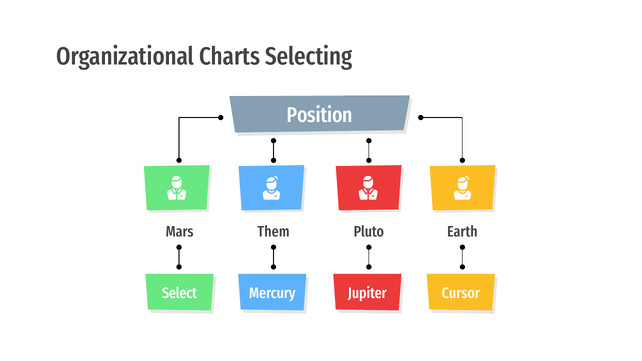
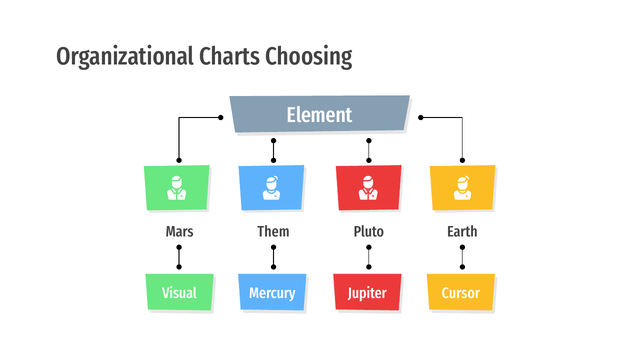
Selecting: Selecting -> Choosing
Position: Position -> Element
Select: Select -> Visual
